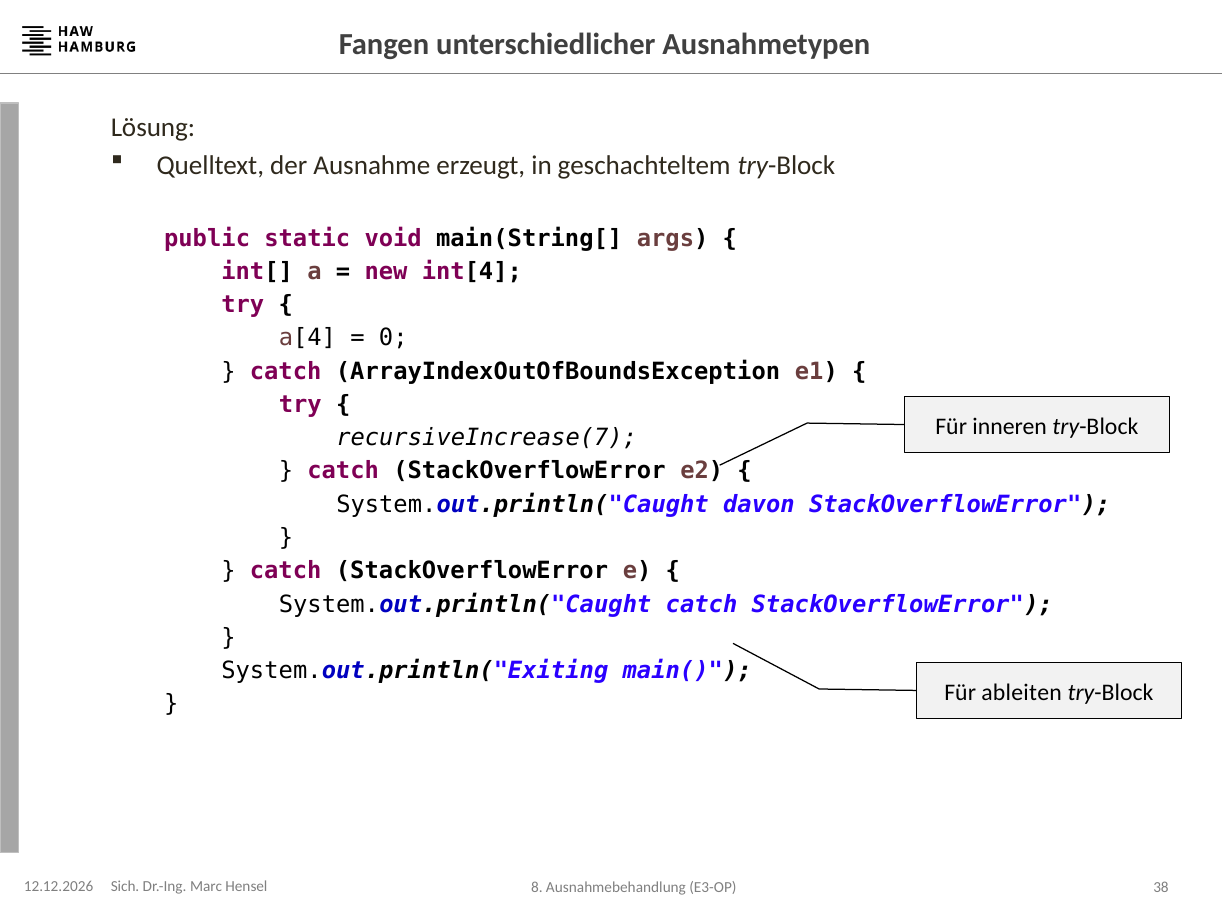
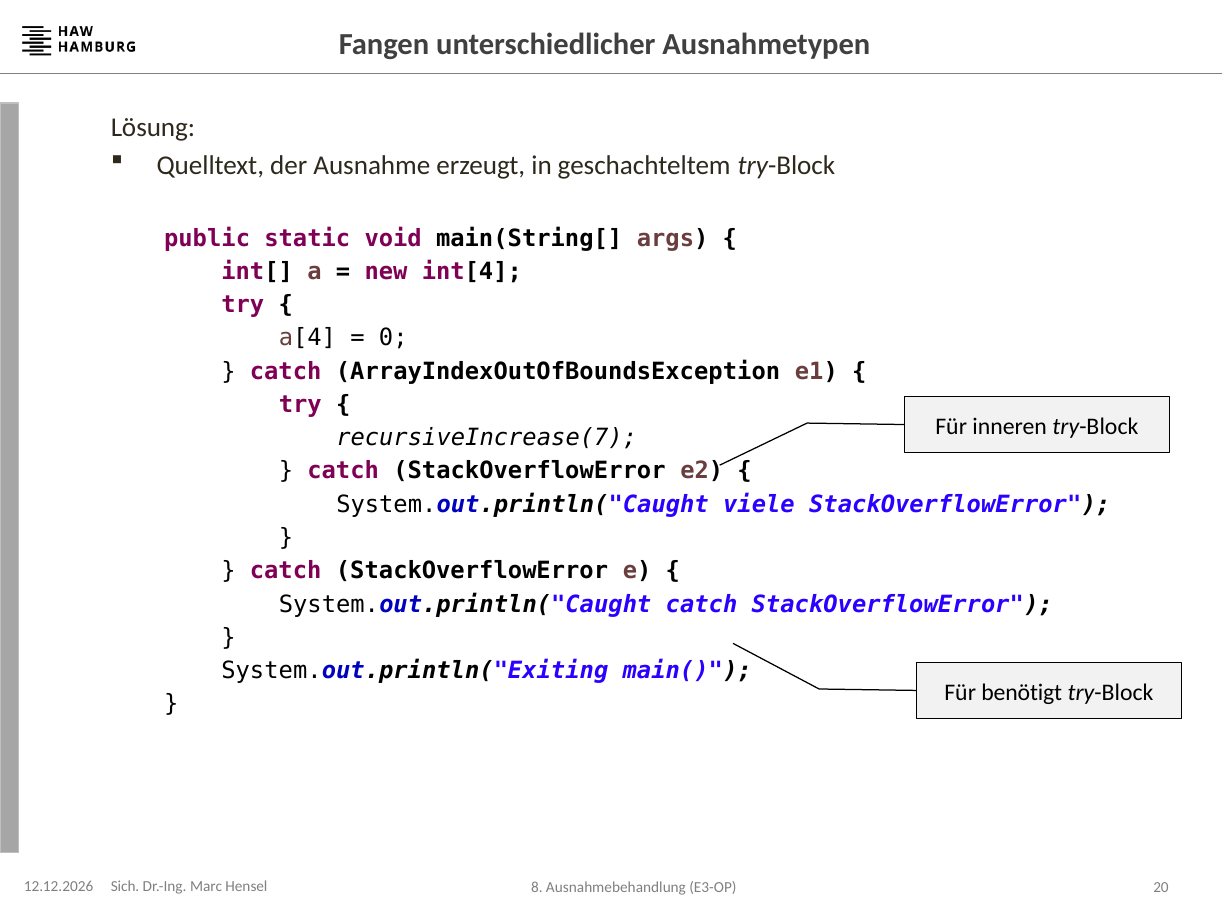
davon: davon -> viele
ableiten: ableiten -> benötigt
38: 38 -> 20
